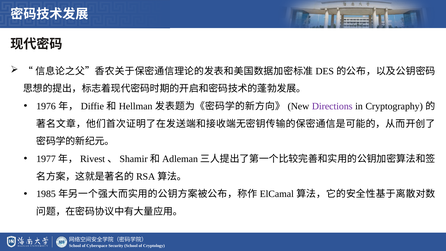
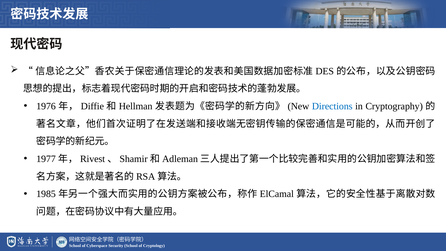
Directions colour: purple -> blue
